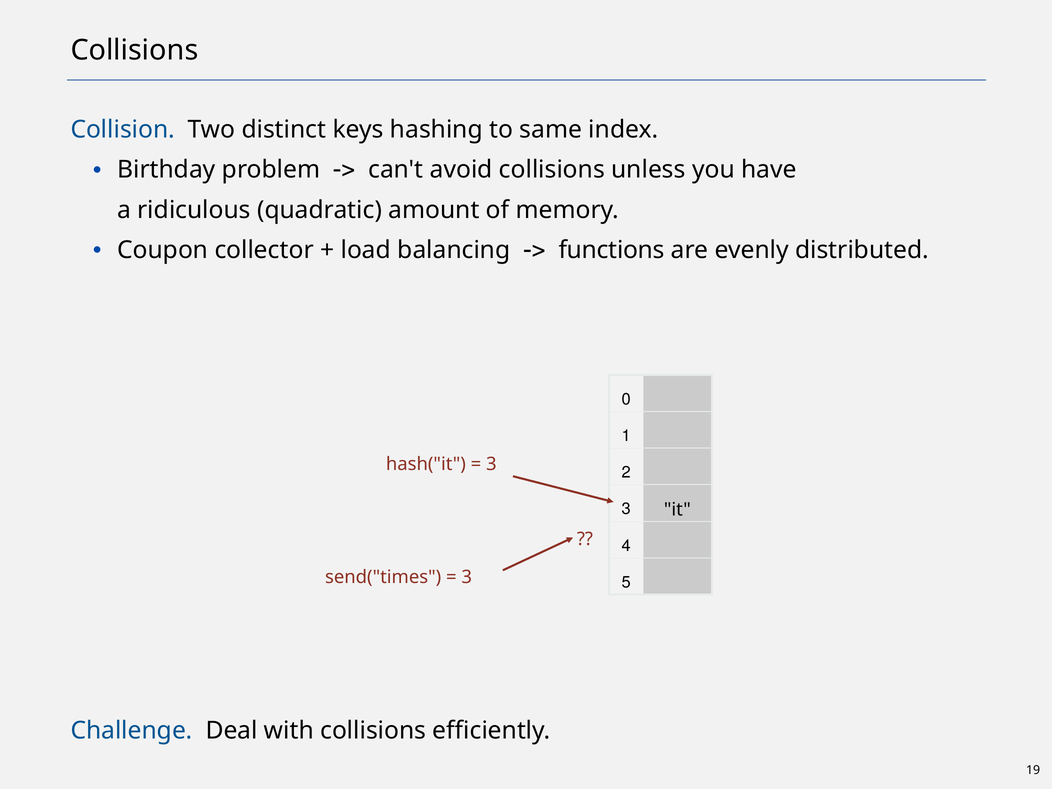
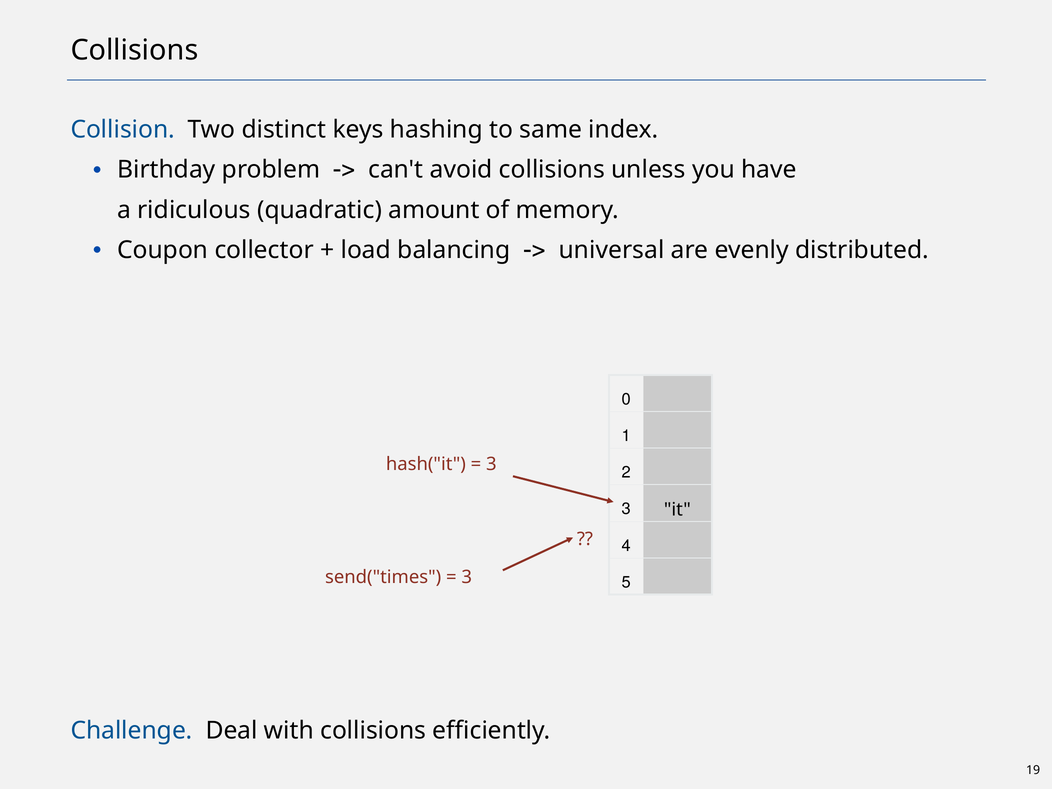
functions: functions -> universal
